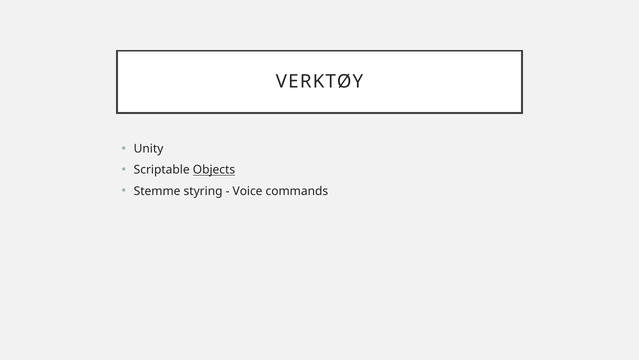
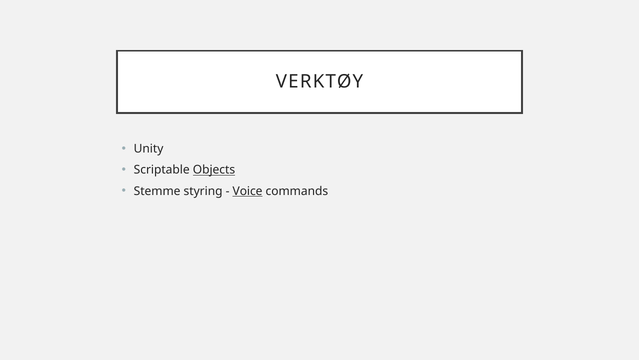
Voice underline: none -> present
